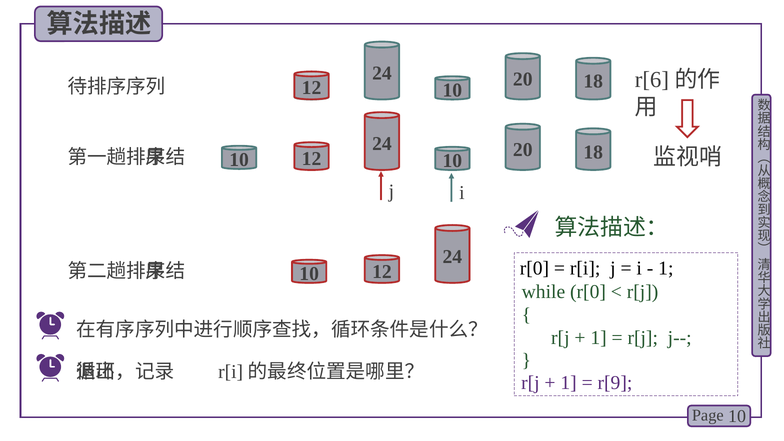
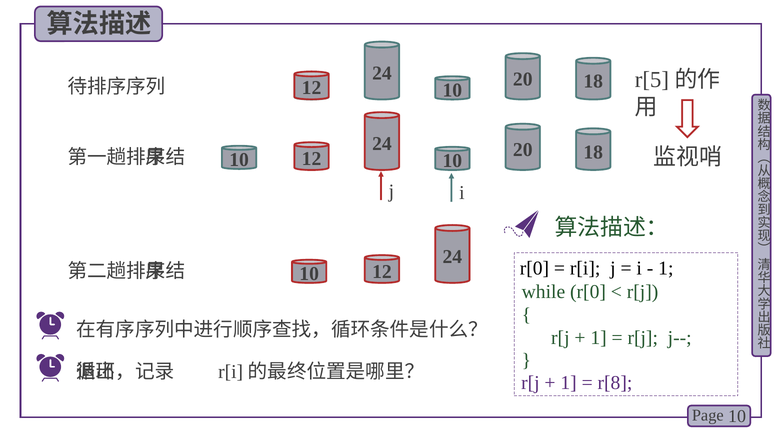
r[6: r[6 -> r[5
r[9: r[9 -> r[8
